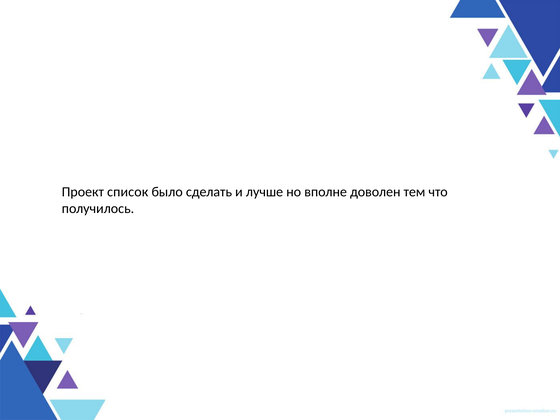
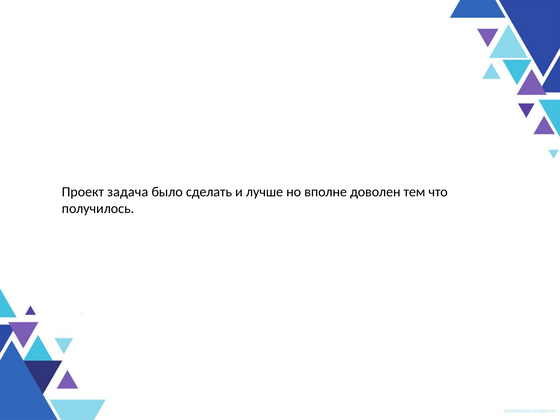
список: список -> задача
